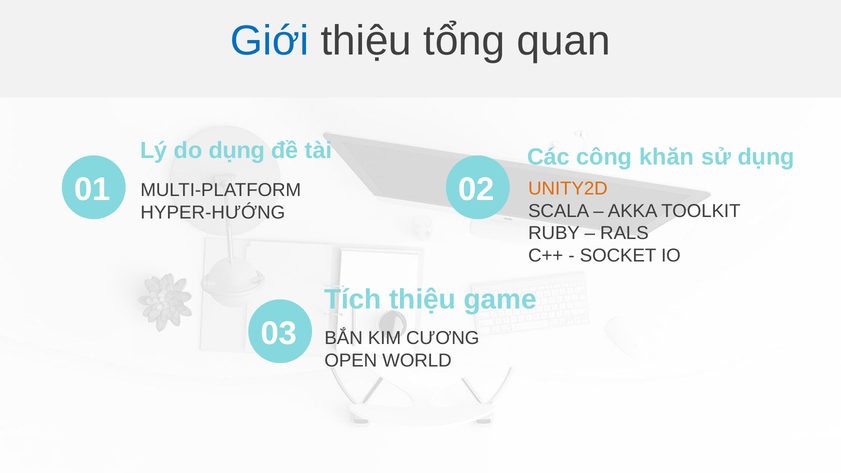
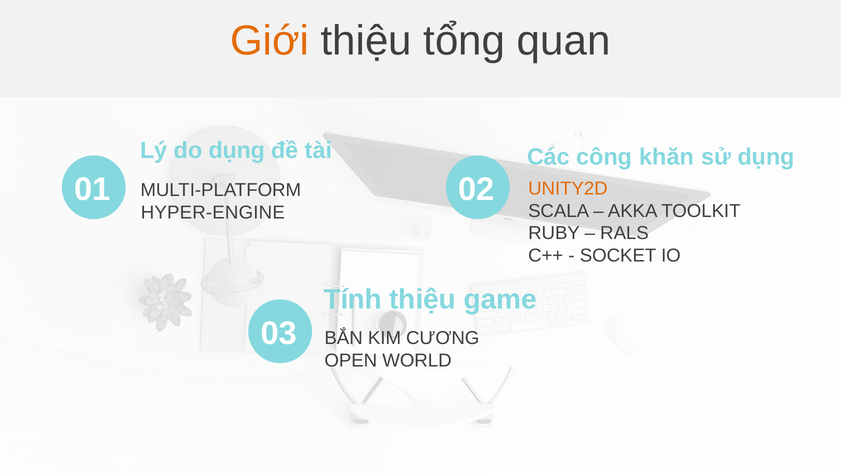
Giới colour: blue -> orange
HYPER-HƯỚNG: HYPER-HƯỚNG -> HYPER-ENGINE
Tích: Tích -> Tính
